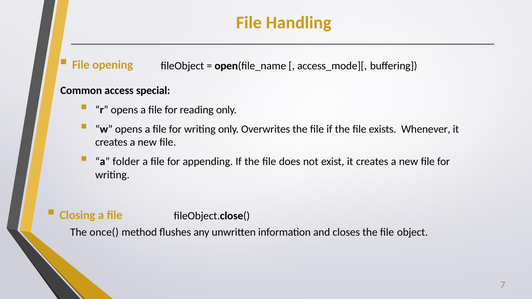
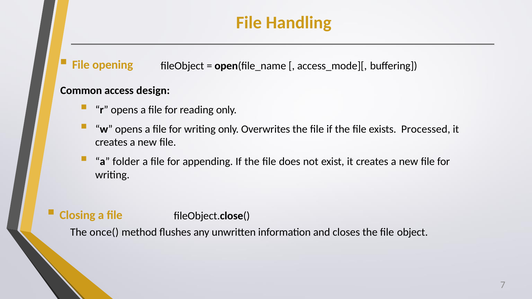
special: special -> design
Whenever: Whenever -> Processed
